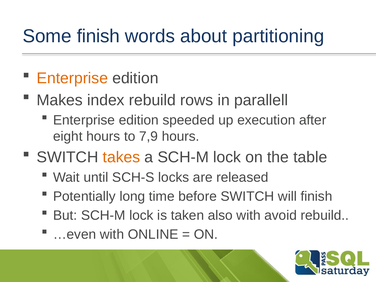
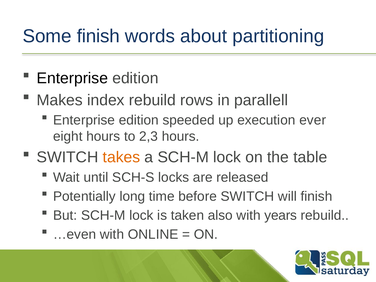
Enterprise at (72, 78) colour: orange -> black
after: after -> ever
7,9: 7,9 -> 2,3
avoid: avoid -> years
